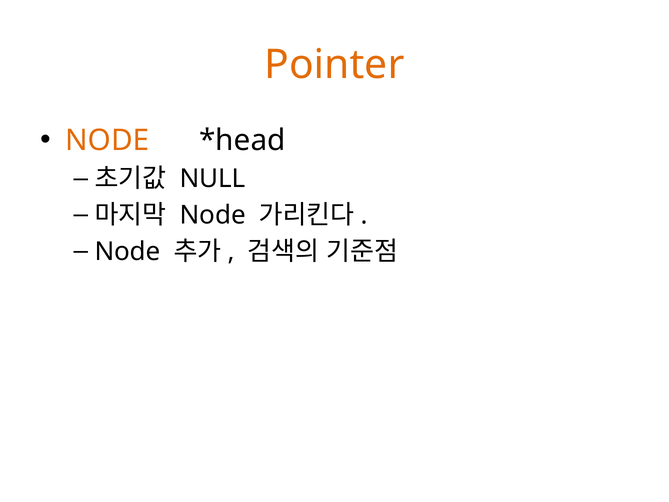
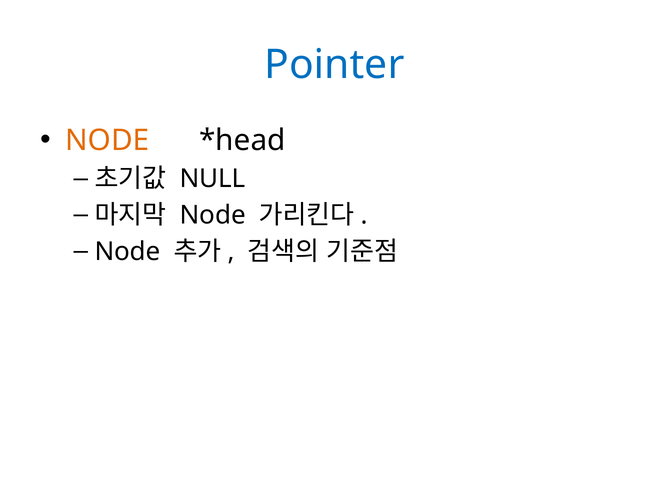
Pointer colour: orange -> blue
